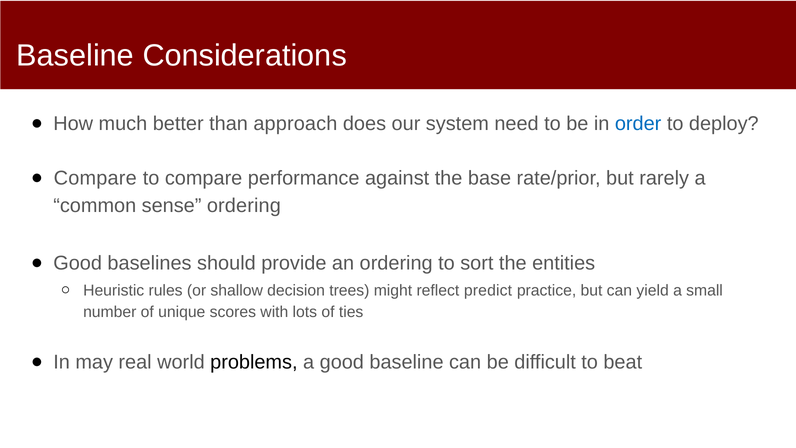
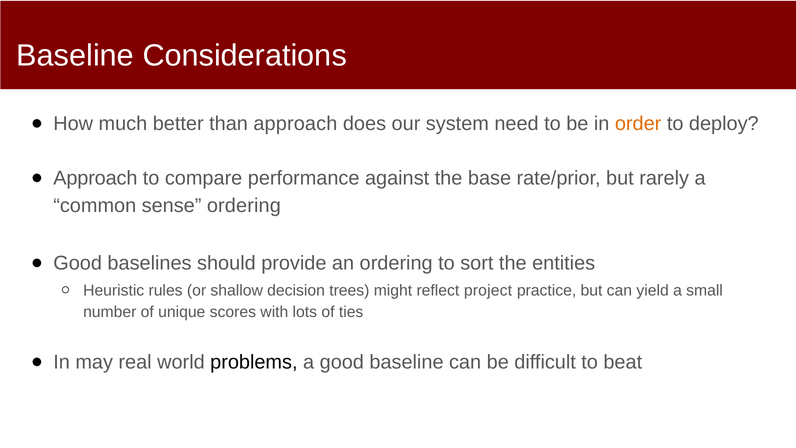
order colour: blue -> orange
Compare at (95, 178): Compare -> Approach
predict: predict -> project
